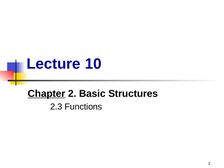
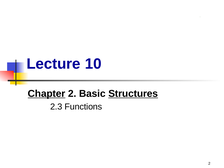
Structures underline: none -> present
